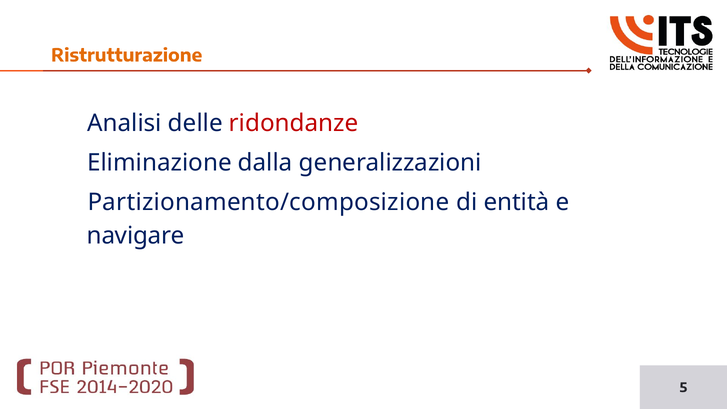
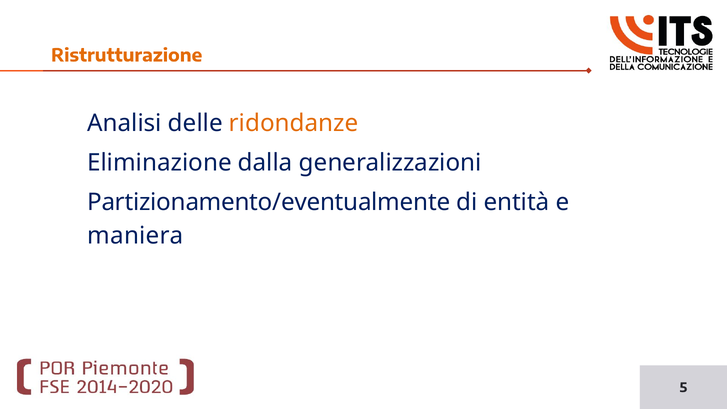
ridondanze colour: red -> orange
Partizionamento/composizione: Partizionamento/composizione -> Partizionamento/eventualmente
navigare: navigare -> maniera
